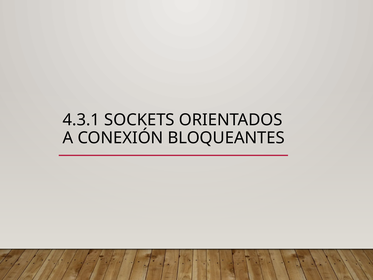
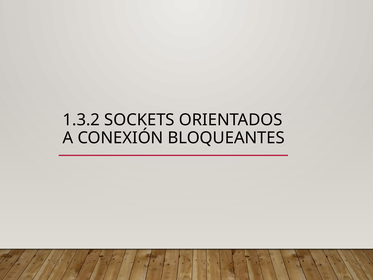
4.3.1: 4.3.1 -> 1.3.2
